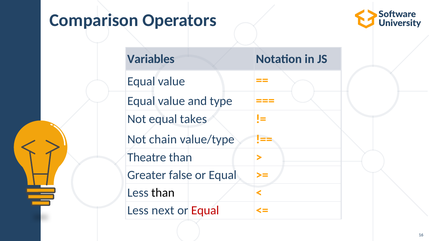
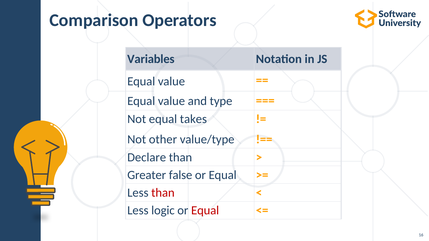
chain: chain -> other
Theatre: Theatre -> Declare
than at (163, 193) colour: black -> red
next: next -> logic
